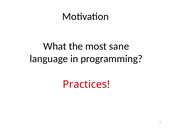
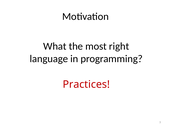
sane: sane -> right
